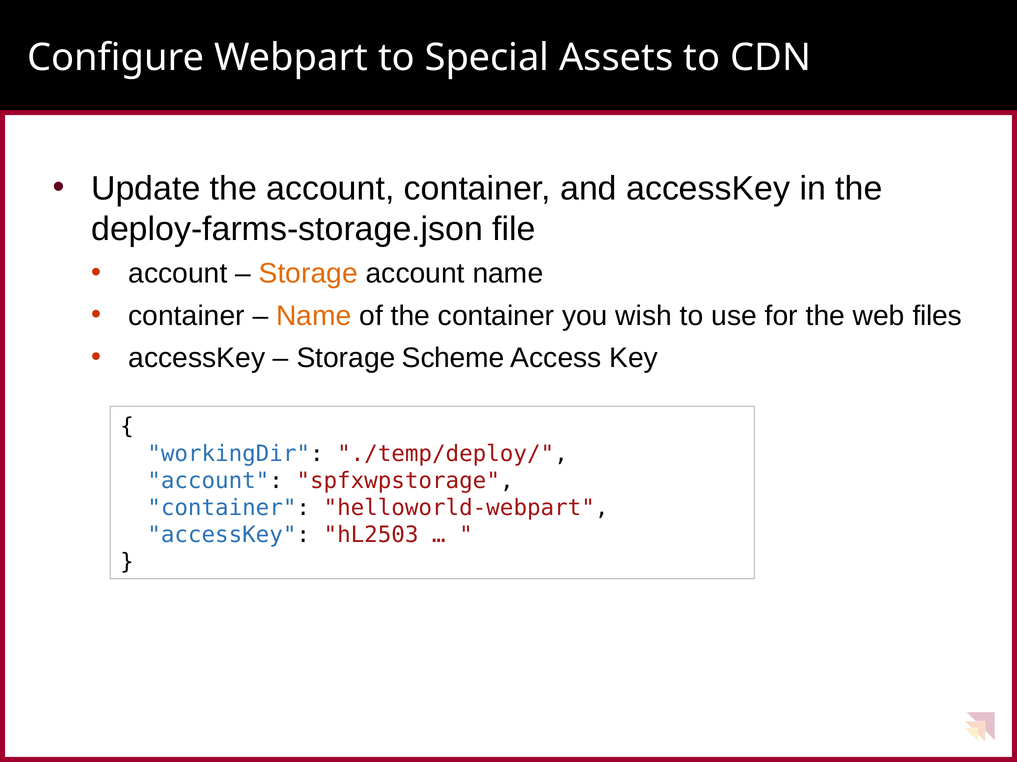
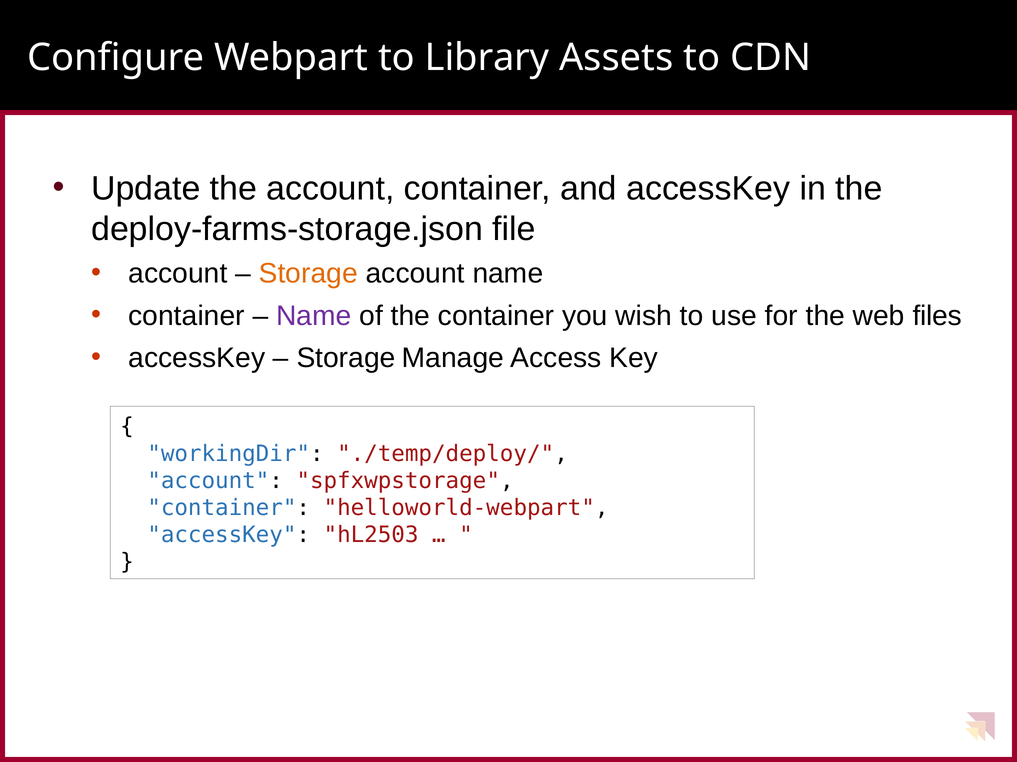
Special: Special -> Library
Name at (314, 316) colour: orange -> purple
Scheme: Scheme -> Manage
